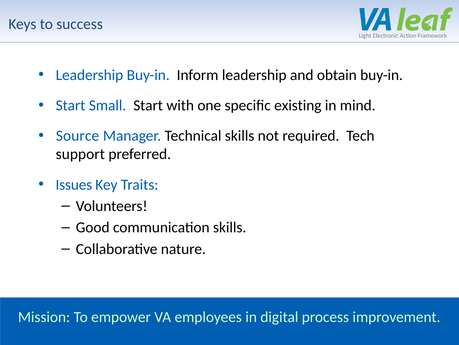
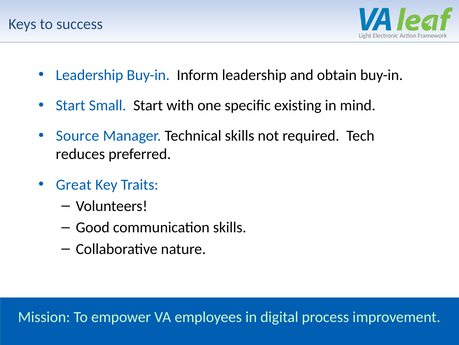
support: support -> reduces
Issues: Issues -> Great
